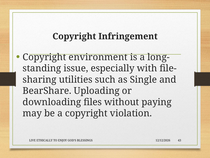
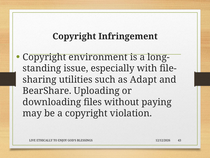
Single: Single -> Adapt
